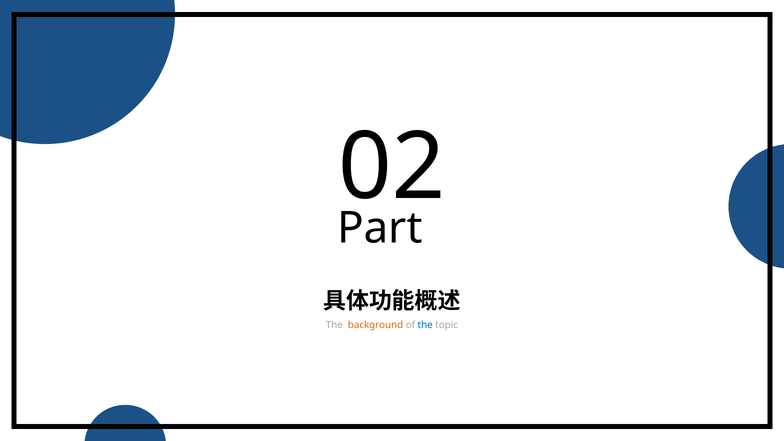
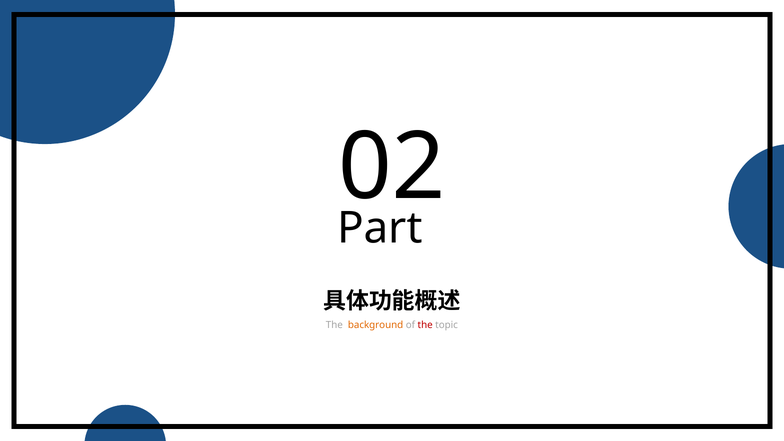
the at (425, 325) colour: blue -> red
